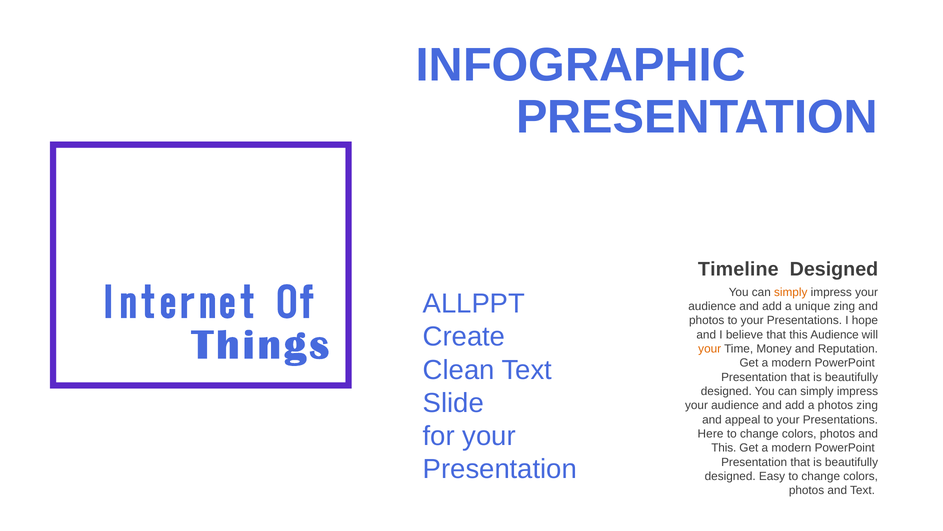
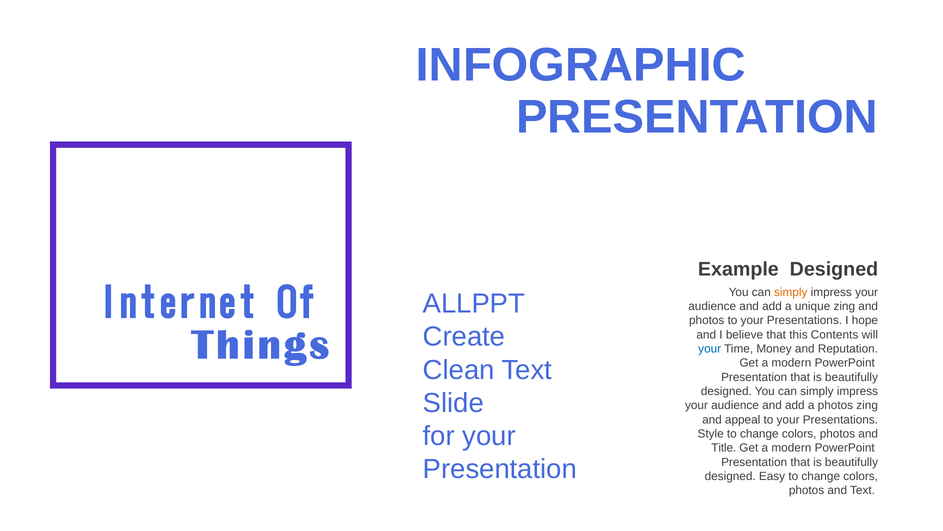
Timeline: Timeline -> Example
this Audience: Audience -> Contents
your at (710, 349) colour: orange -> blue
Here: Here -> Style
This at (724, 448): This -> Title
